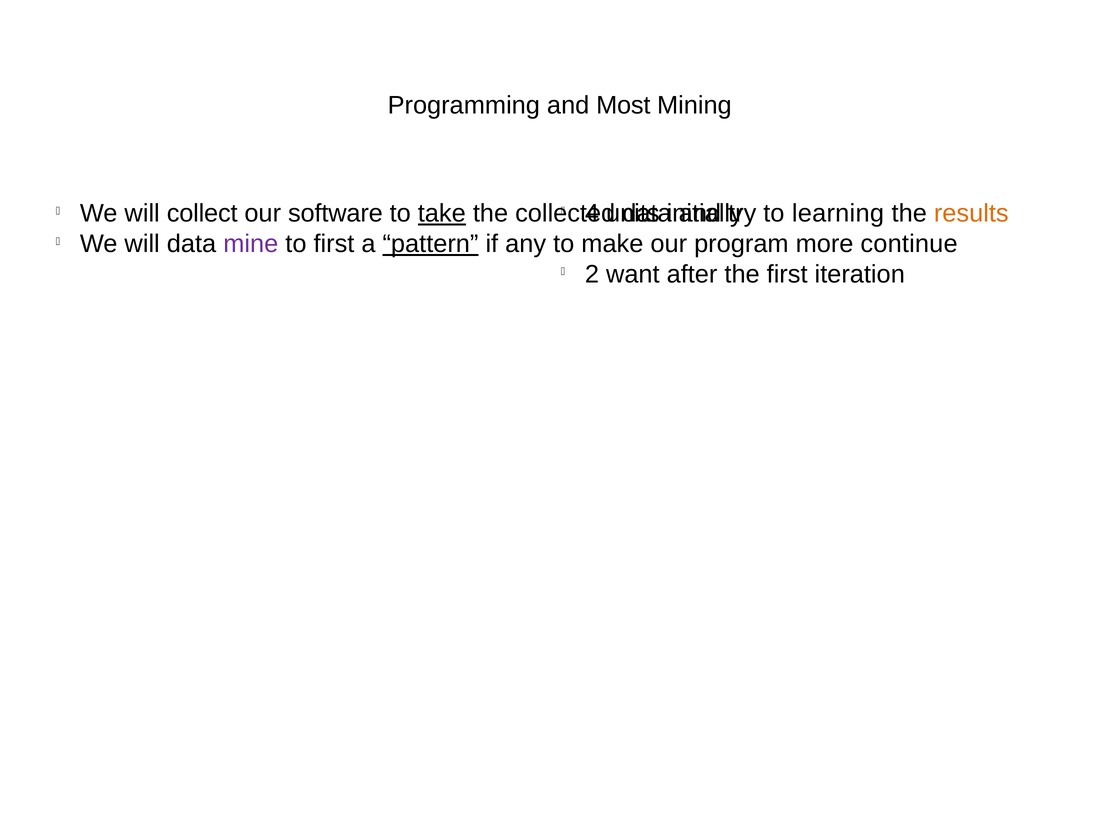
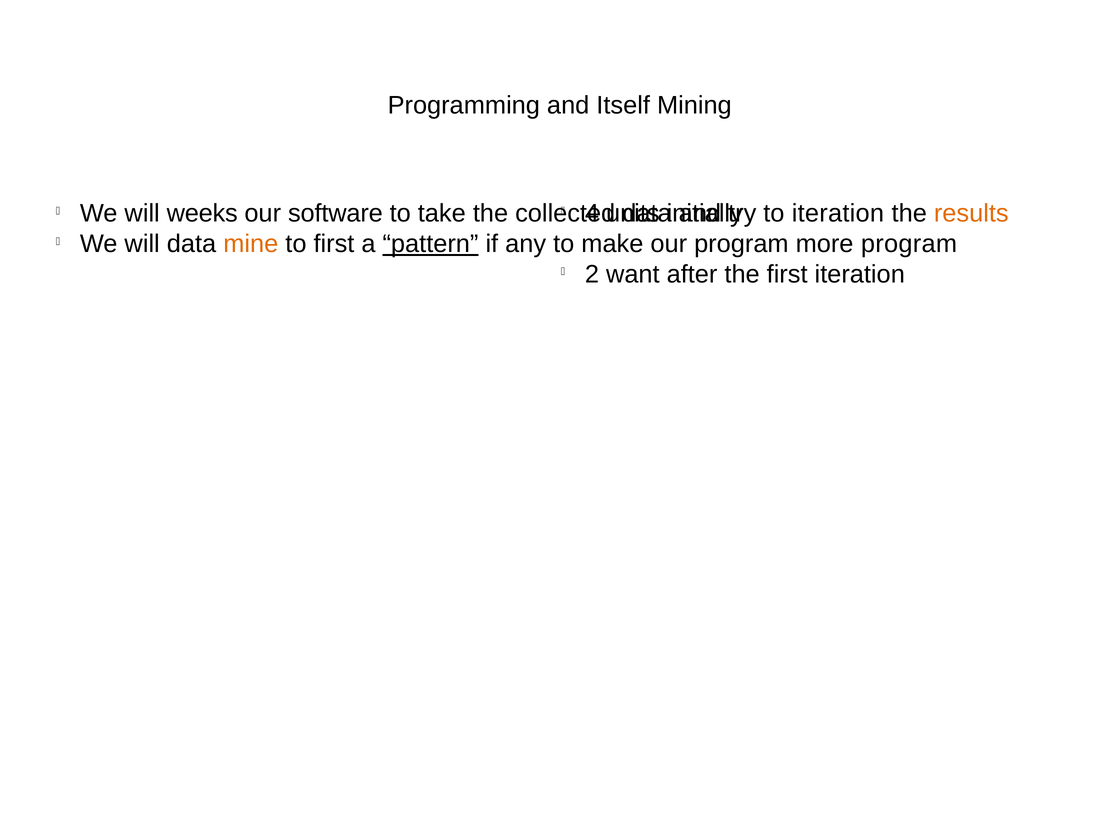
Most: Most -> Itself
collect: collect -> weeks
take underline: present -> none
to learning: learning -> iteration
mine colour: purple -> orange
more continue: continue -> program
